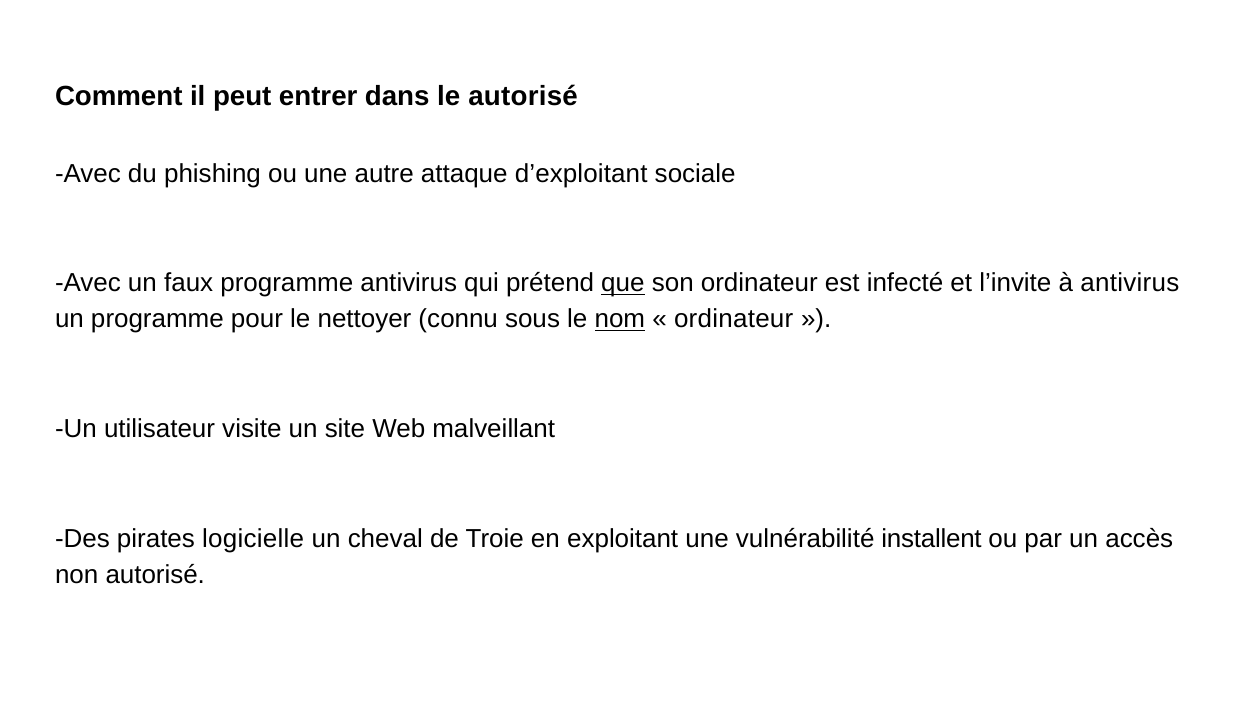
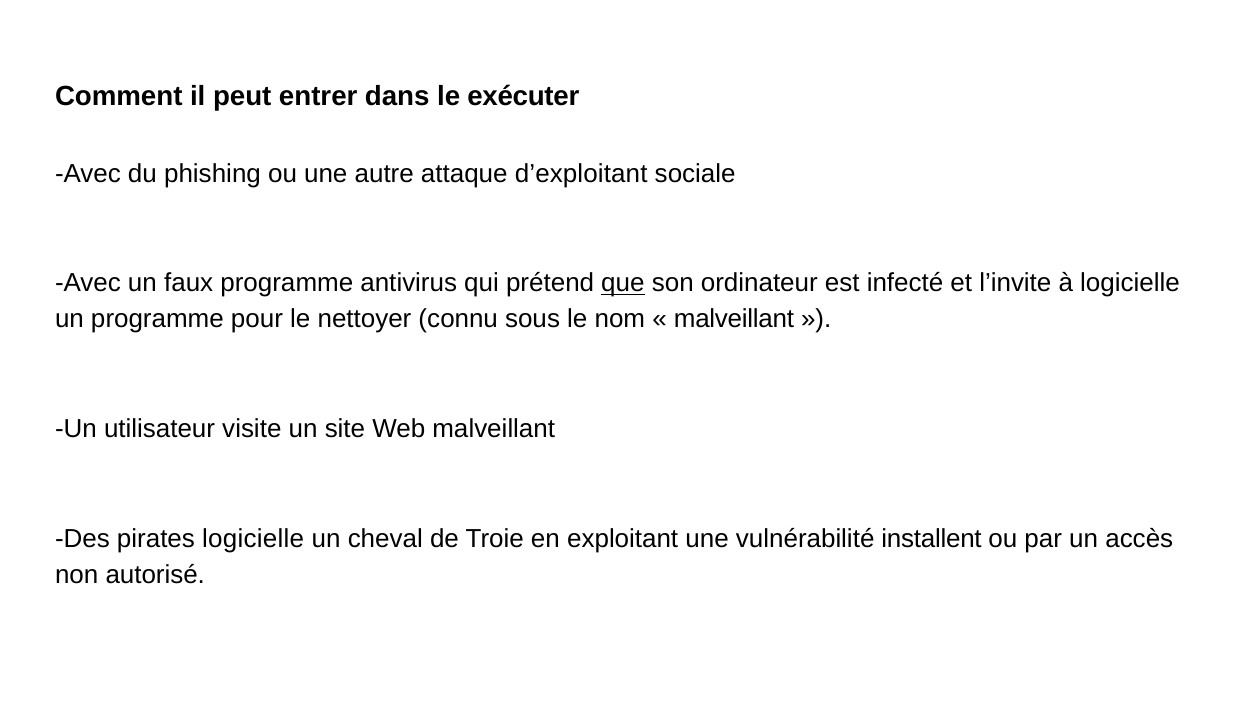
le autorisé: autorisé -> exécuter
à antivirus: antivirus -> logicielle
nom underline: present -> none
ordinateur at (734, 319): ordinateur -> malveillant
